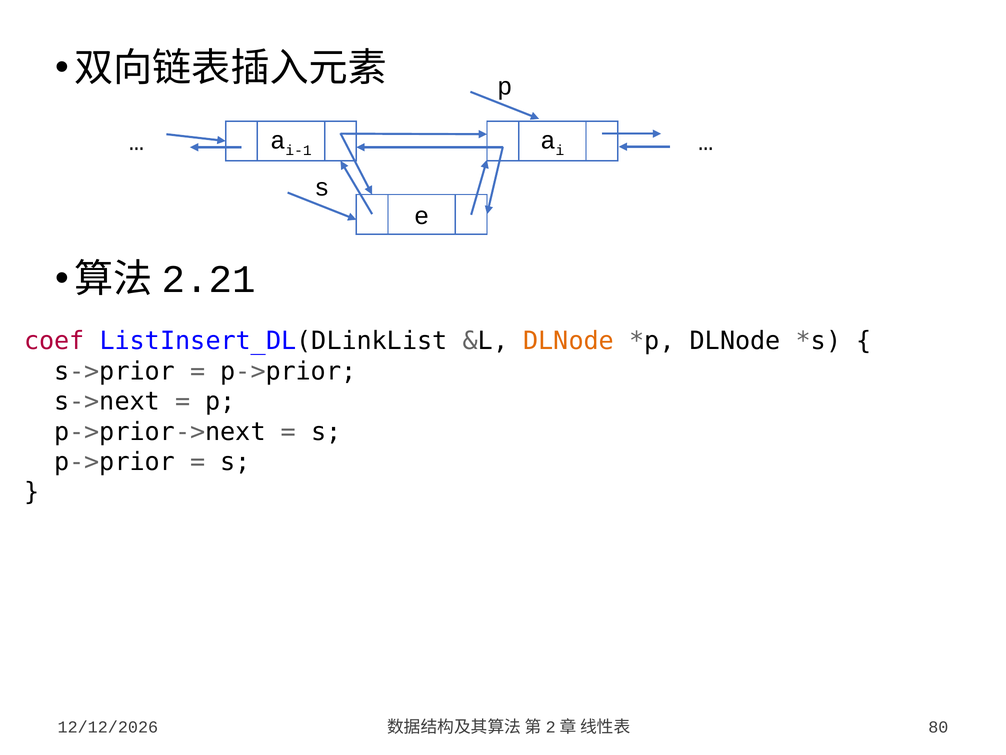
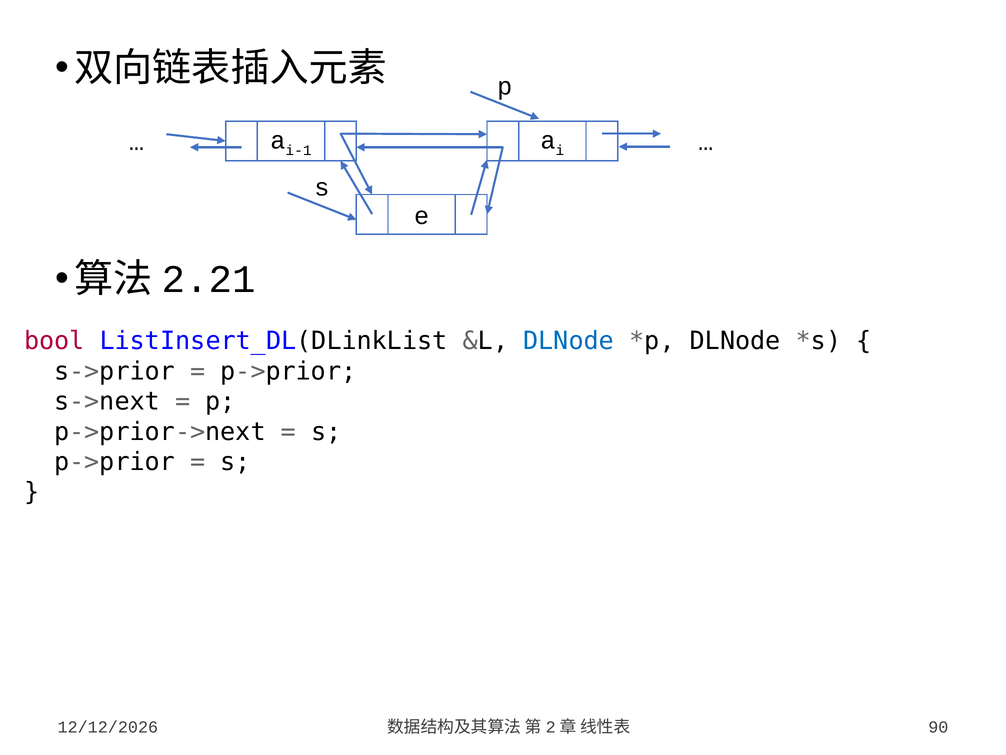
coef: coef -> bool
DLNode at (569, 341) colour: orange -> blue
80: 80 -> 90
